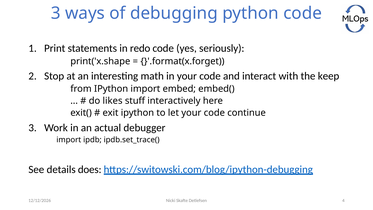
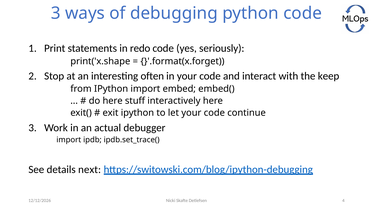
math: math -> often
do likes: likes -> here
does: does -> next
